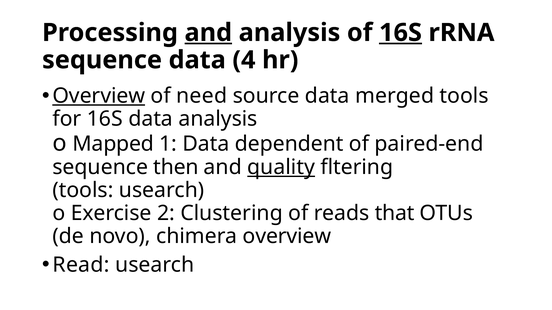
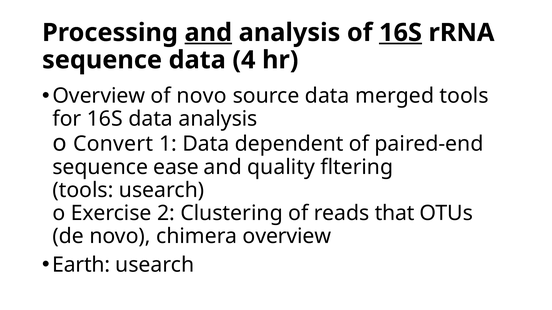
Overview at (99, 96) underline: present -> none
of need: need -> novo
Mapped: Mapped -> Convert
then: then -> ease
quality underline: present -> none
Read: Read -> Earth
